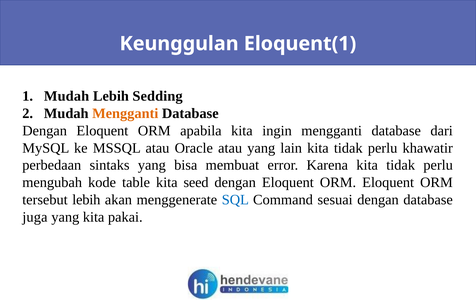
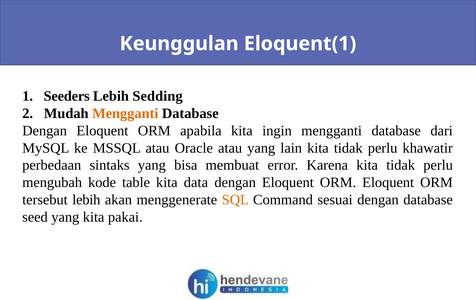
Mudah at (67, 96): Mudah -> Seeders
seed: seed -> data
SQL colour: blue -> orange
juga: juga -> seed
